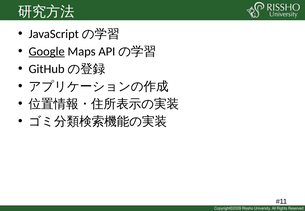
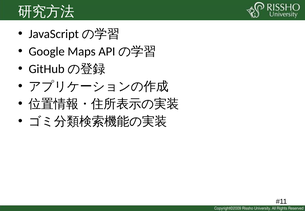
Google underline: present -> none
